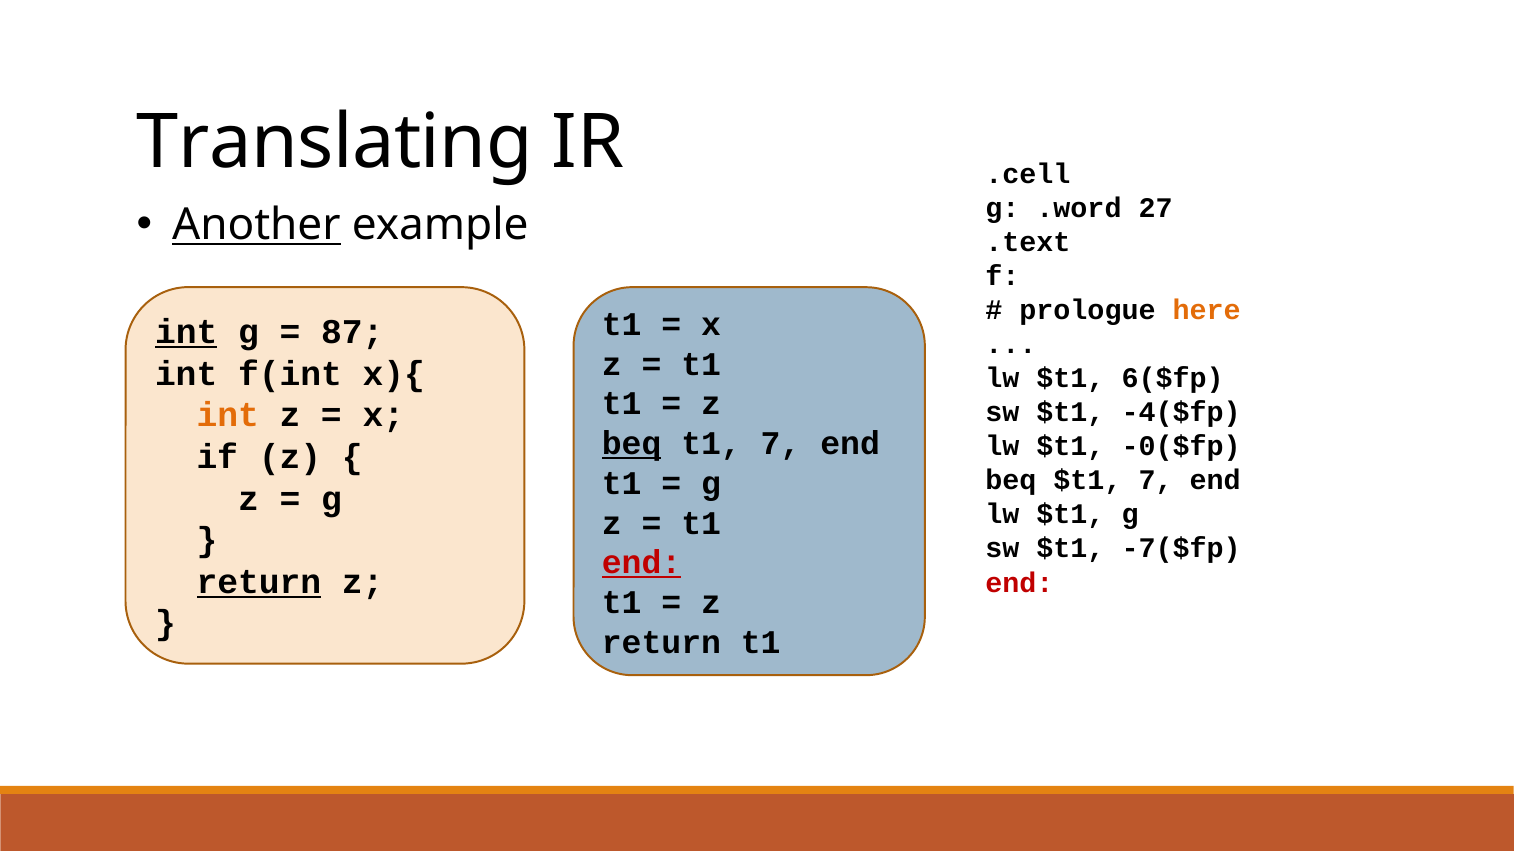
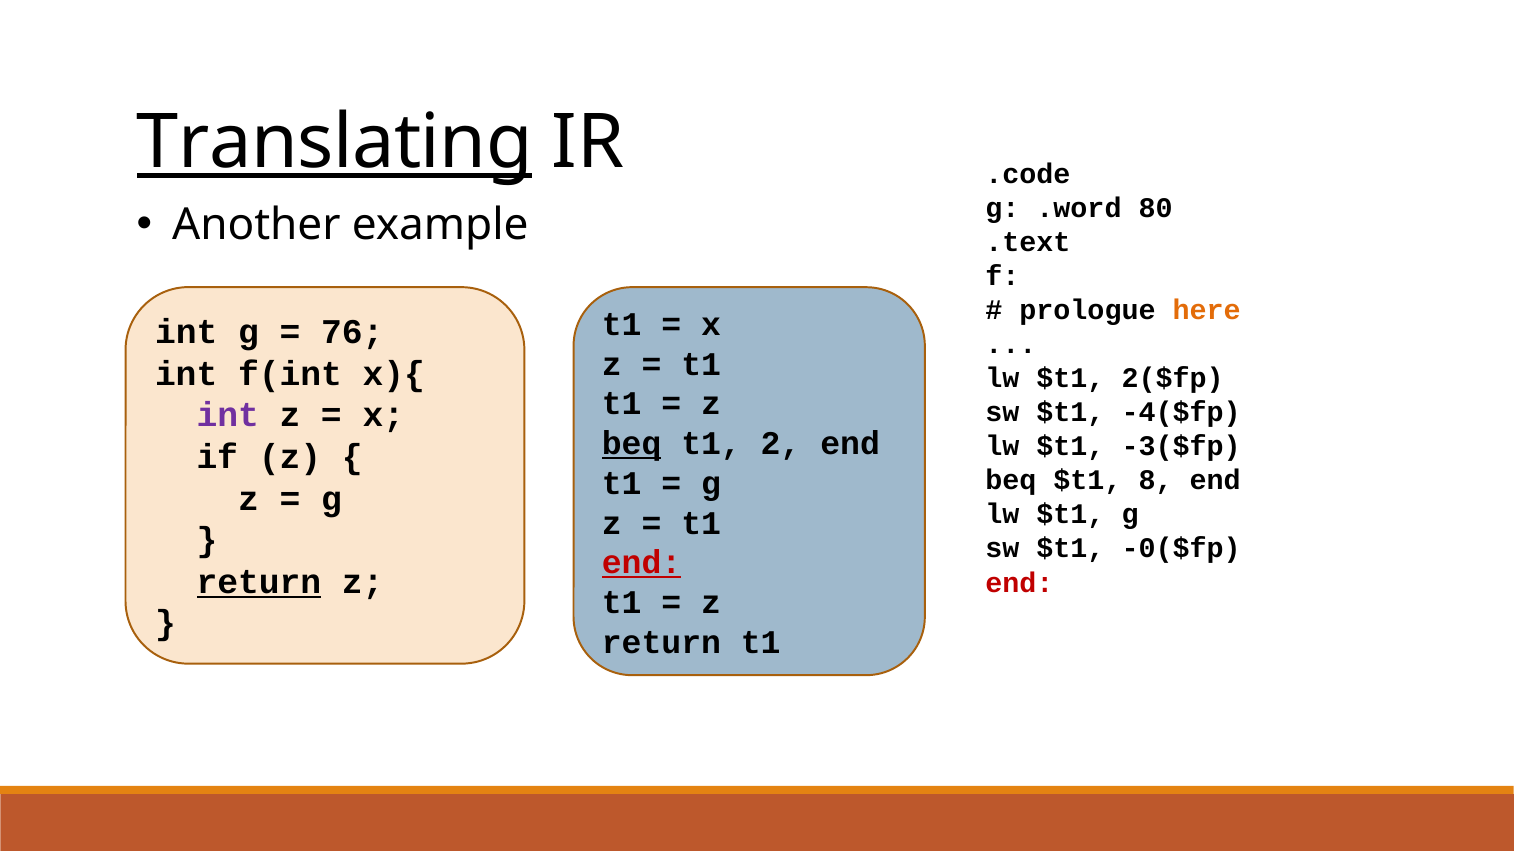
Translating underline: none -> present
.cell: .cell -> .code
27: 27 -> 80
Another underline: present -> none
int at (186, 332) underline: present -> none
87: 87 -> 76
6($fp: 6($fp -> 2($fp
int at (228, 416) colour: orange -> purple
t1 7: 7 -> 2
-0($fp: -0($fp -> -3($fp
$t1 7: 7 -> 8
-7($fp: -7($fp -> -0($fp
